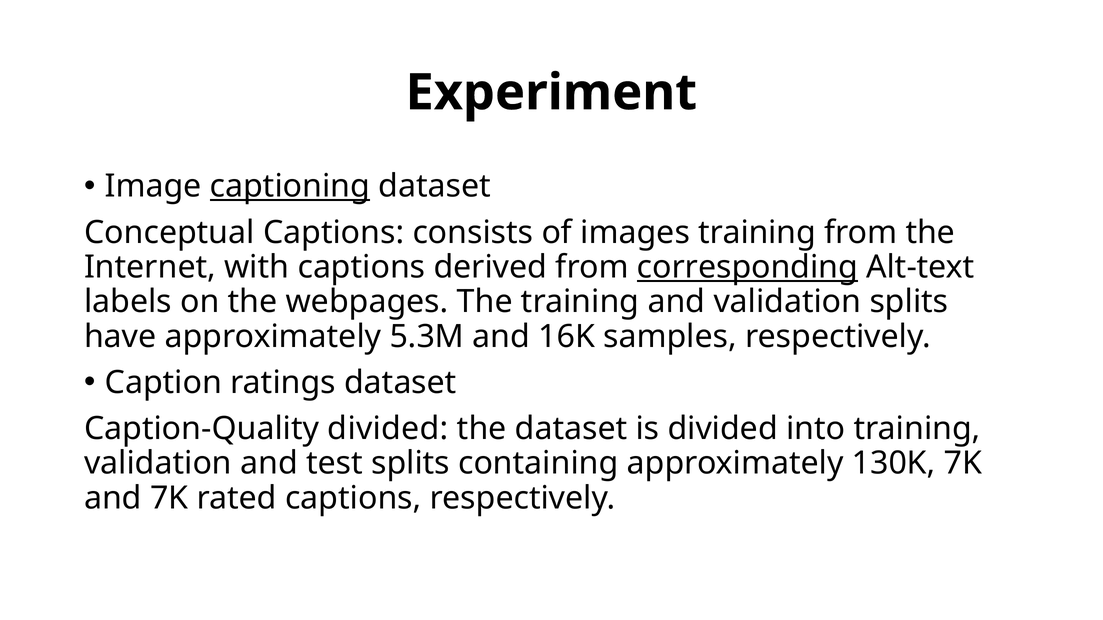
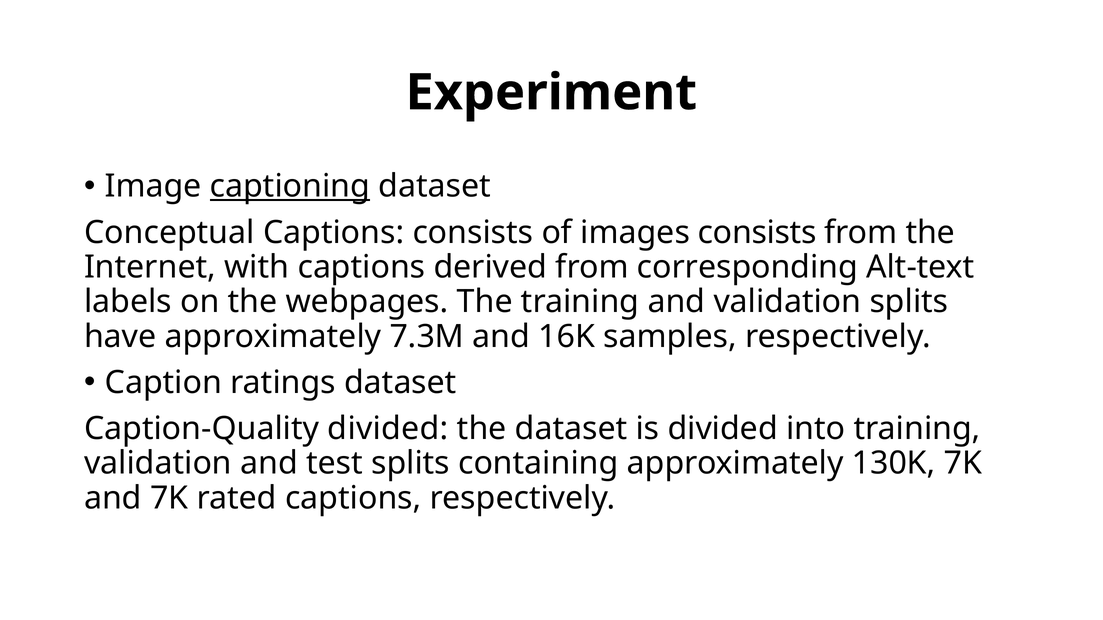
images training: training -> consists
corresponding underline: present -> none
5.3M: 5.3M -> 7.3M
